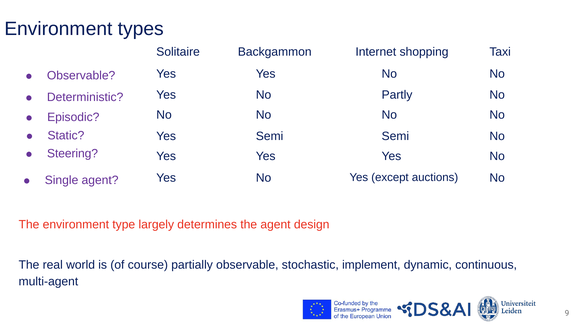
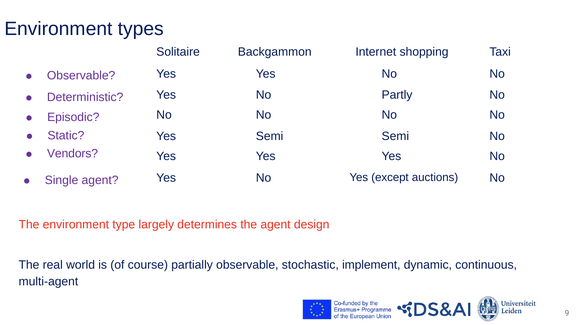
Steering: Steering -> Vendors
